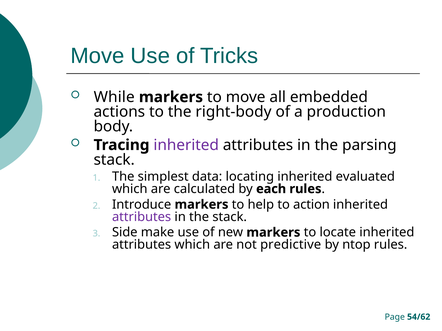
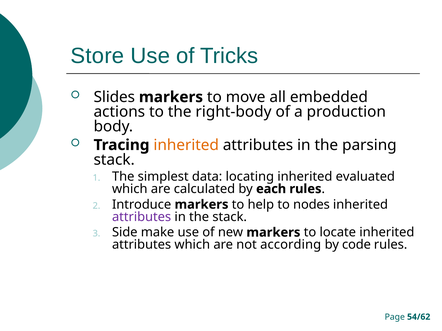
Move at (98, 56): Move -> Store
While: While -> Slides
inherited at (186, 145) colour: purple -> orange
action: action -> nodes
predictive: predictive -> according
ntop: ntop -> code
